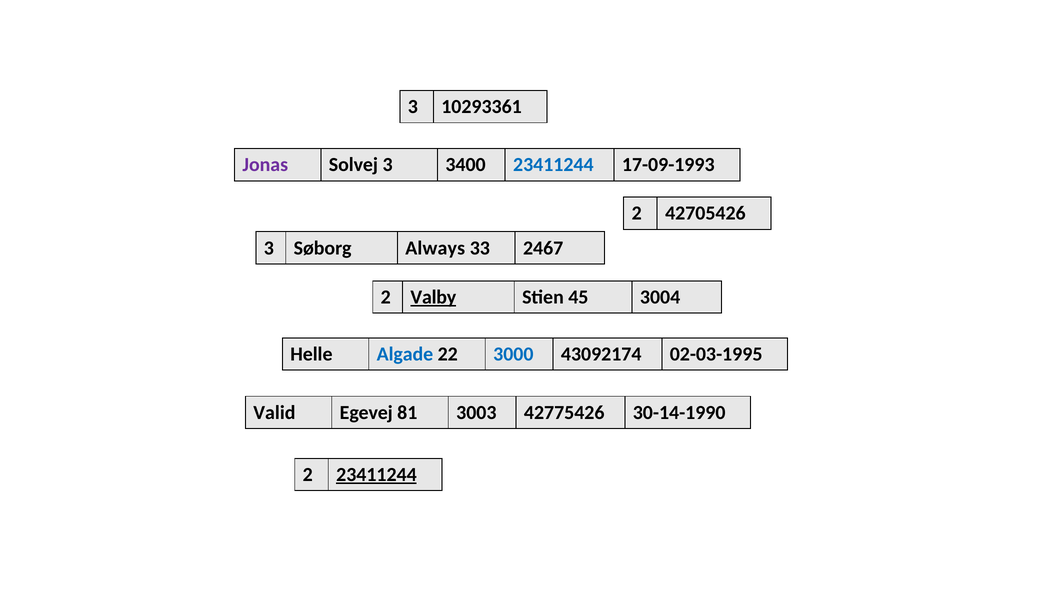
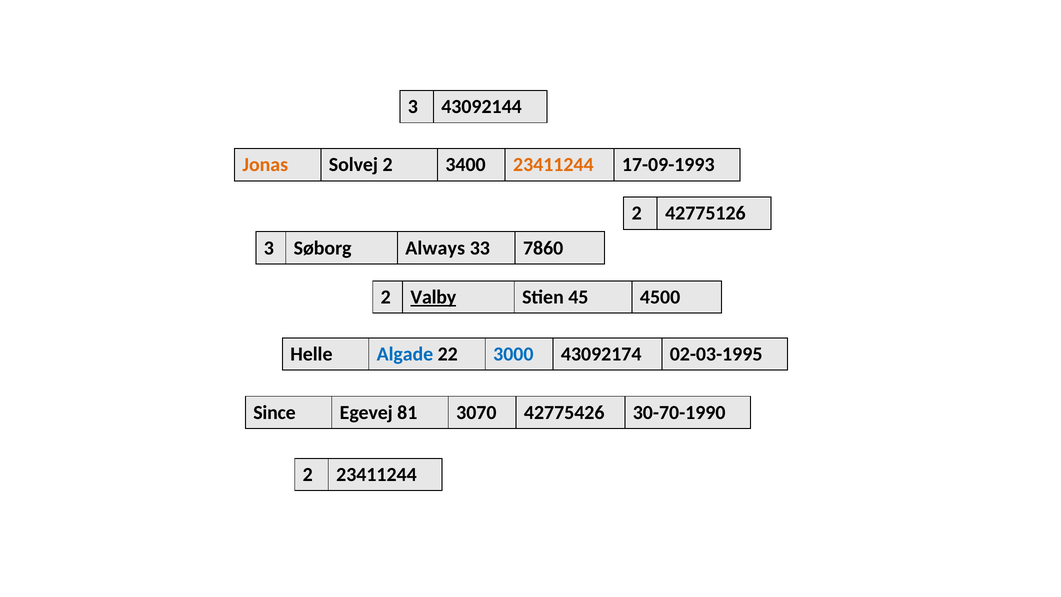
10293361: 10293361 -> 43092144
Jonas colour: purple -> orange
Solvej 3: 3 -> 2
23411244 at (553, 165) colour: blue -> orange
42705426: 42705426 -> 42775126
2467: 2467 -> 7860
3004: 3004 -> 4500
Valid: Valid -> Since
3003: 3003 -> 3070
30-14-1990: 30-14-1990 -> 30-70-1990
23411244 at (376, 475) underline: present -> none
